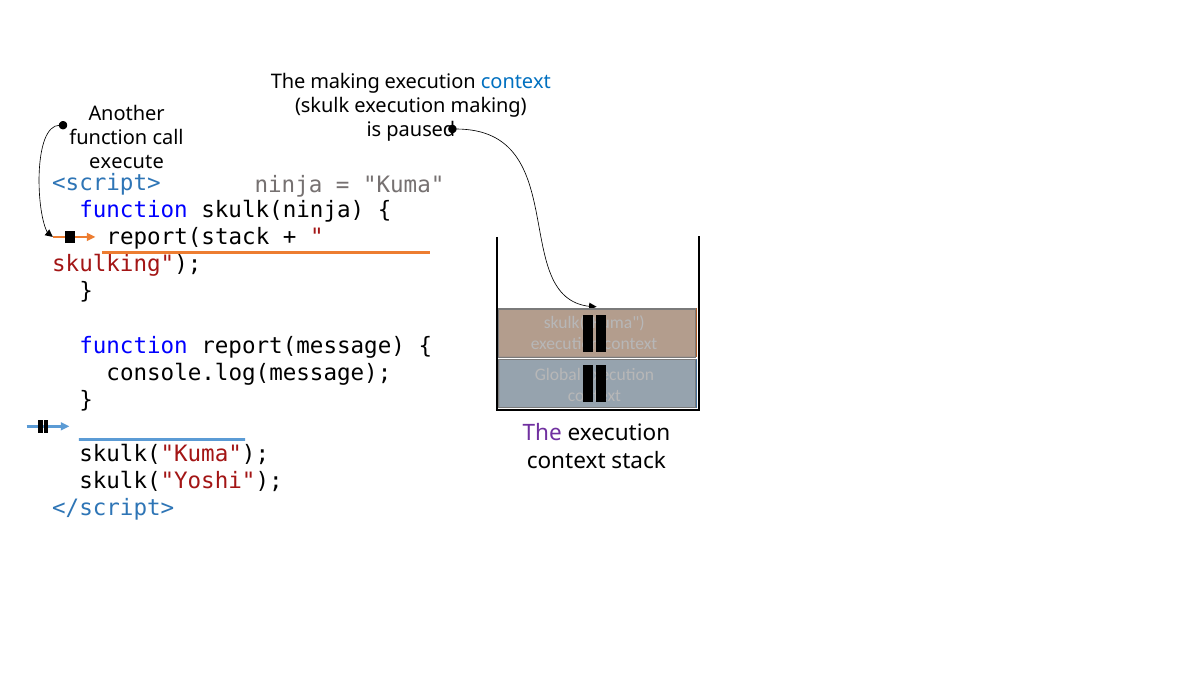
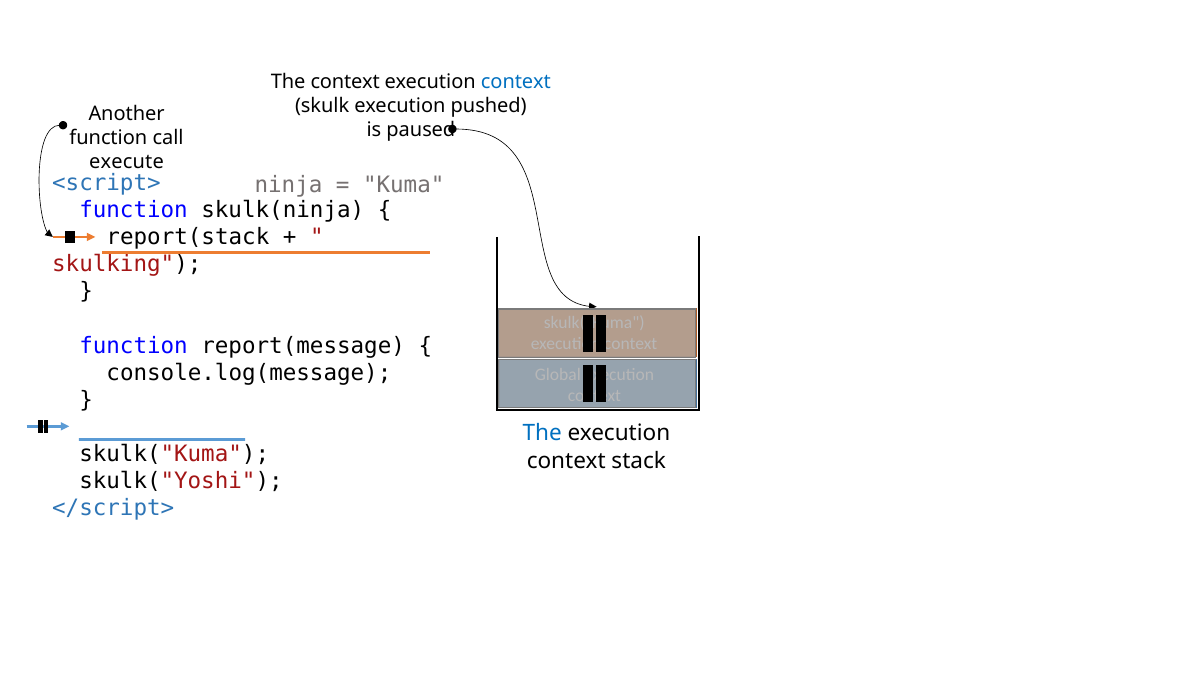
The making: making -> context
execution making: making -> pushed
The at (542, 433) colour: purple -> blue
